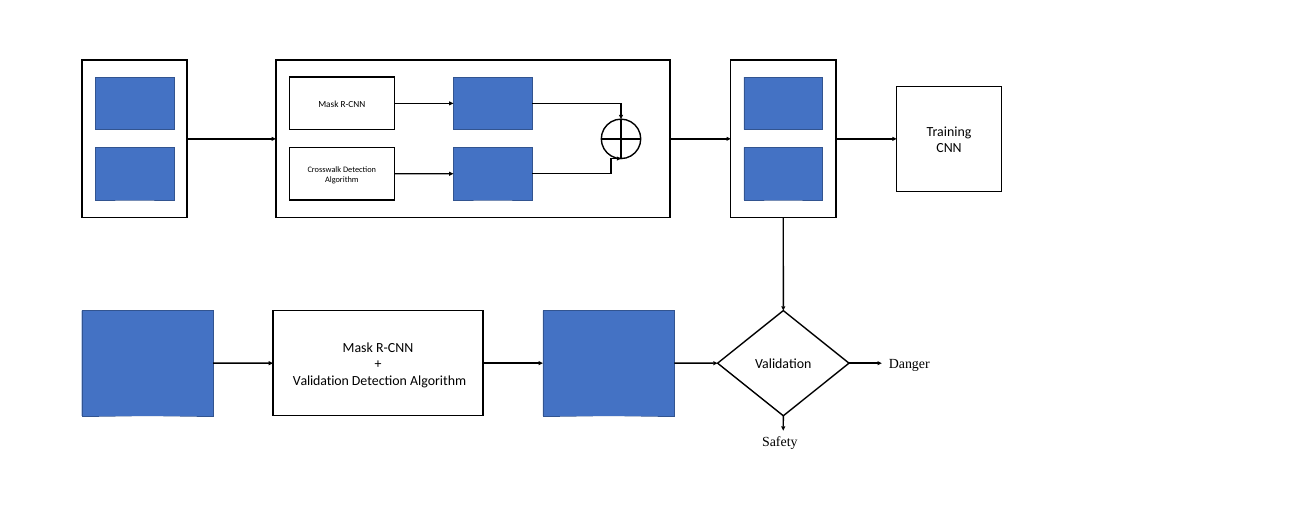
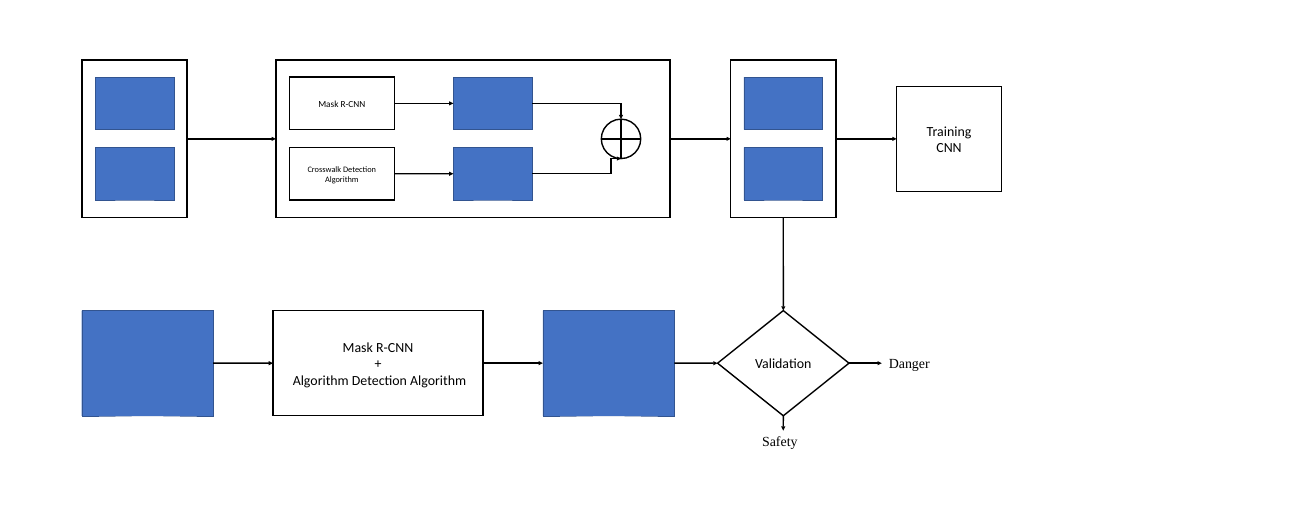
Validation at (321, 381): Validation -> Algorithm
